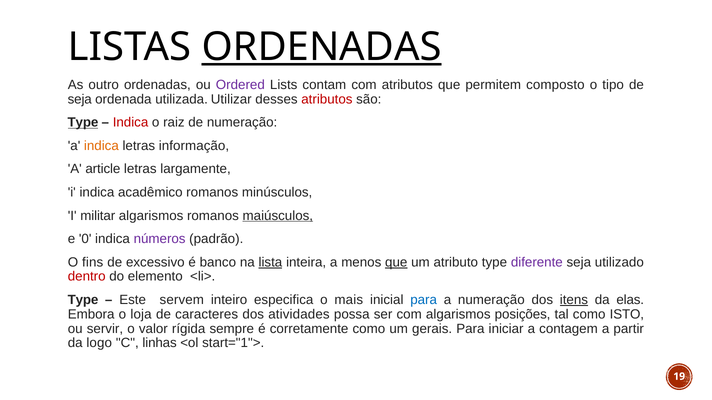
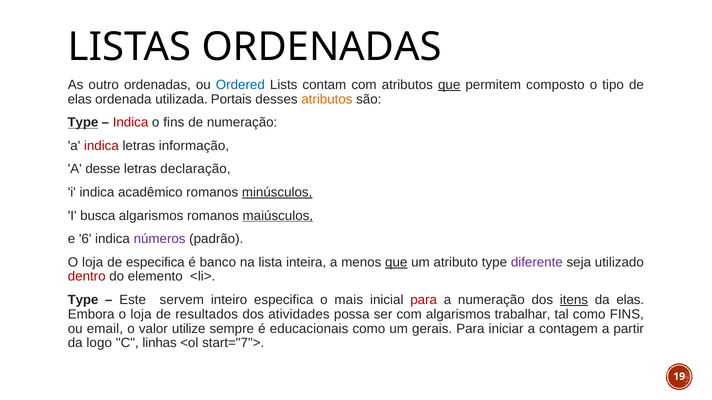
ORDENADAS at (322, 47) underline: present -> none
Ordered colour: purple -> blue
que at (449, 85) underline: none -> present
seja at (80, 99): seja -> elas
Utilizar: Utilizar -> Portais
atributos at (327, 99) colour: red -> orange
o raiz: raiz -> fins
indica at (101, 146) colour: orange -> red
article: article -> desse
largamente: largamente -> declaração
minúsculos underline: none -> present
militar: militar -> busca
0: 0 -> 6
fins at (93, 263): fins -> loja
de excessivo: excessivo -> especifica
lista underline: present -> none
para at (424, 300) colour: blue -> red
caracteres: caracteres -> resultados
posições: posições -> trabalhar
como ISTO: ISTO -> FINS
servir: servir -> email
rígida: rígida -> utilize
corretamente: corretamente -> educacionais
start="1">: start="1"> -> start="7">
